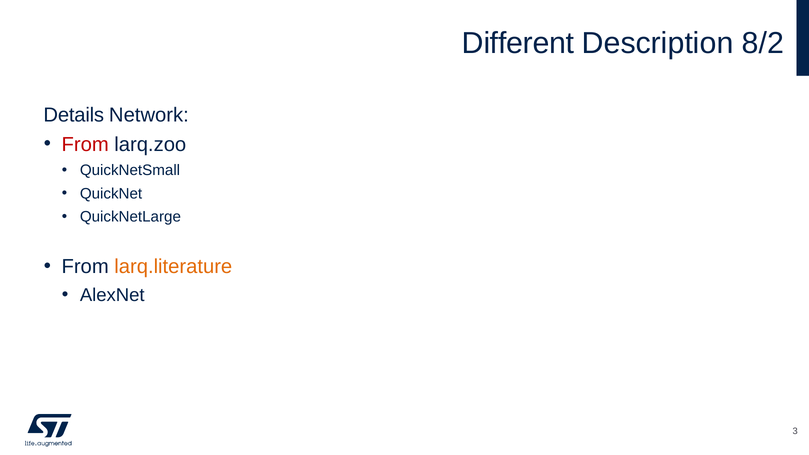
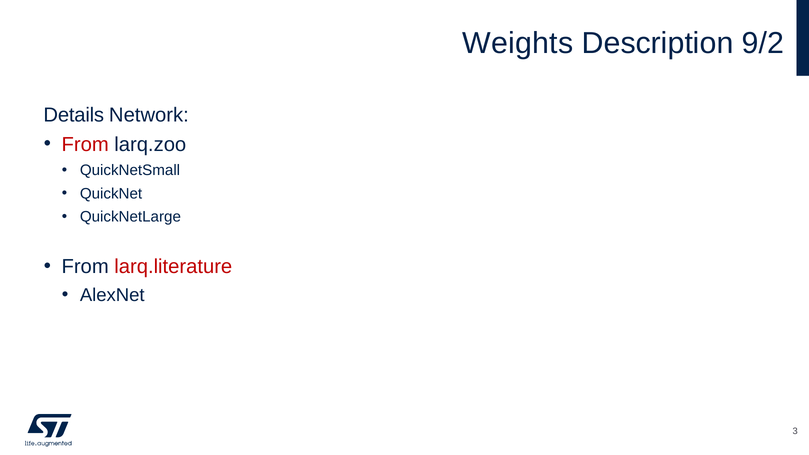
Different: Different -> Weights
8/2: 8/2 -> 9/2
larq.literature colour: orange -> red
